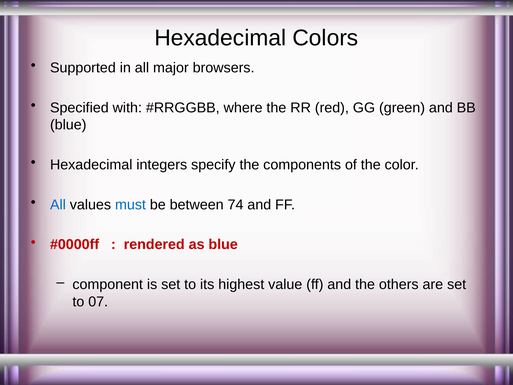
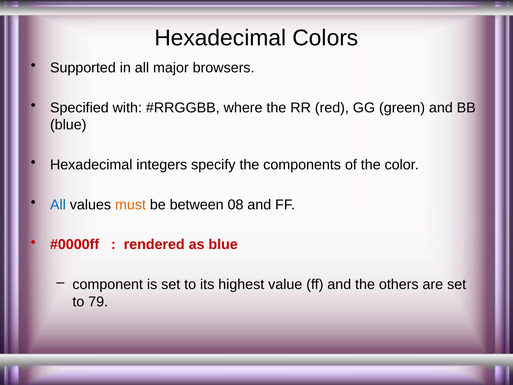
must colour: blue -> orange
74: 74 -> 08
07: 07 -> 79
